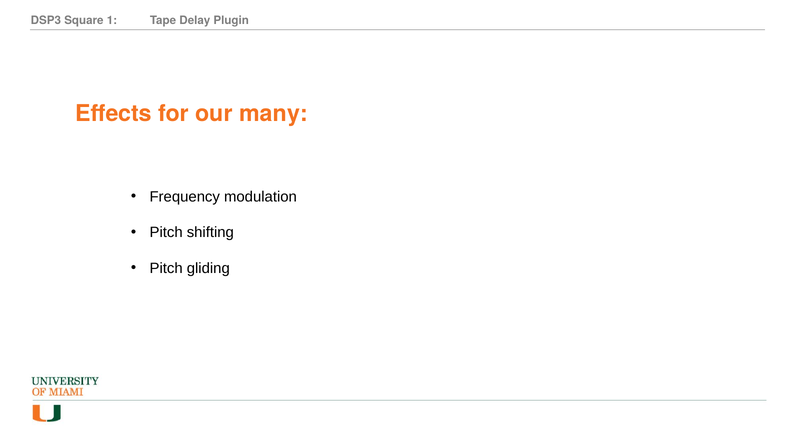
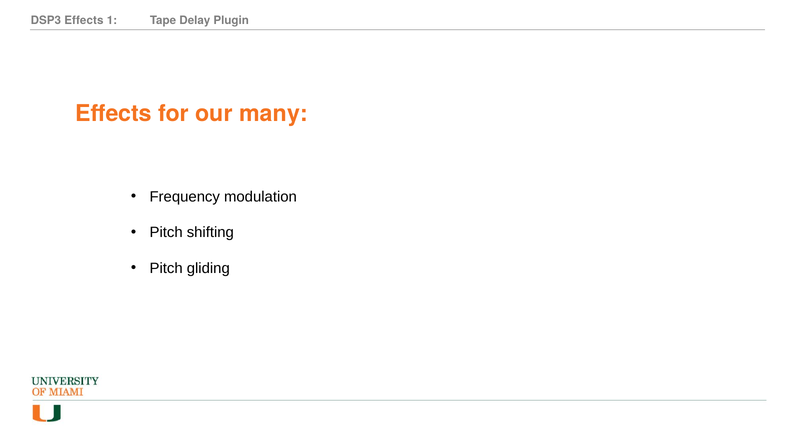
DSP3 Square: Square -> Effects
